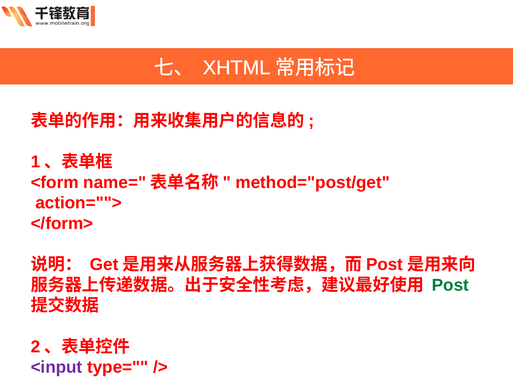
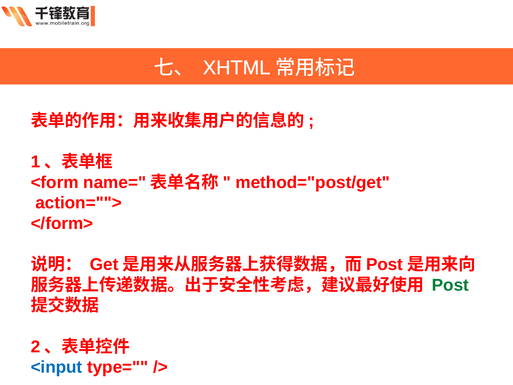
<input colour: purple -> blue
